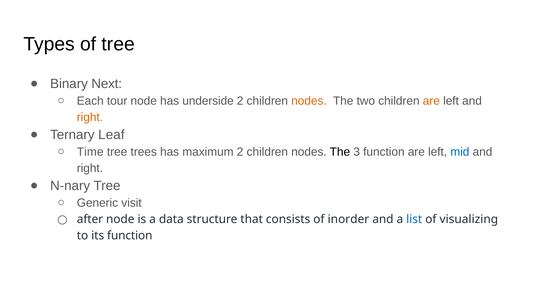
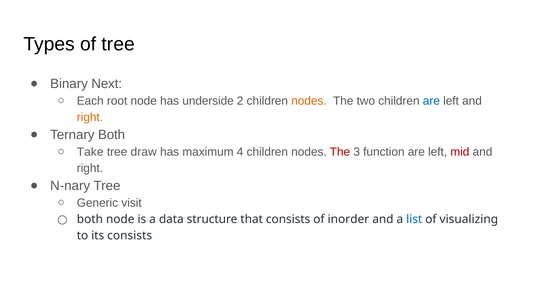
tour: tour -> root
are at (431, 101) colour: orange -> blue
Ternary Leaf: Leaf -> Both
Time: Time -> Take
trees: trees -> draw
maximum 2: 2 -> 4
The at (340, 152) colour: black -> red
mid colour: blue -> red
after at (90, 219): after -> both
its function: function -> consists
